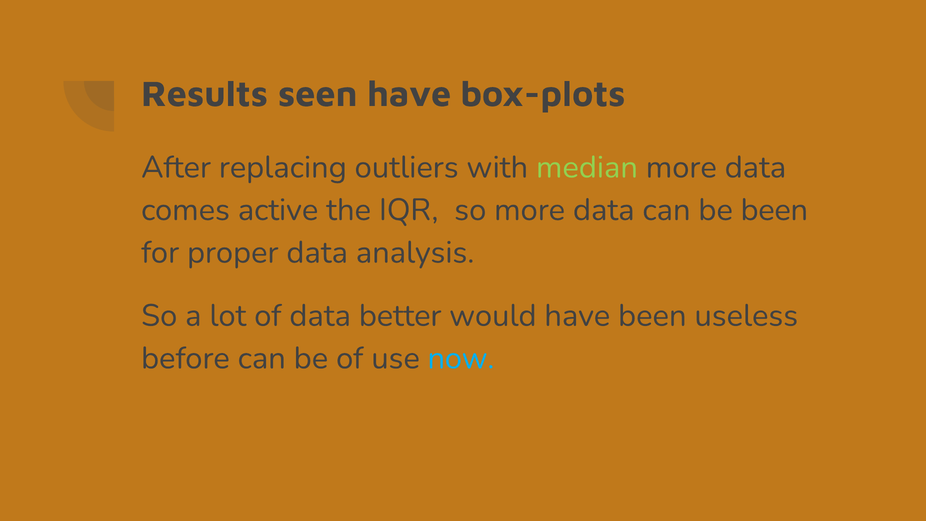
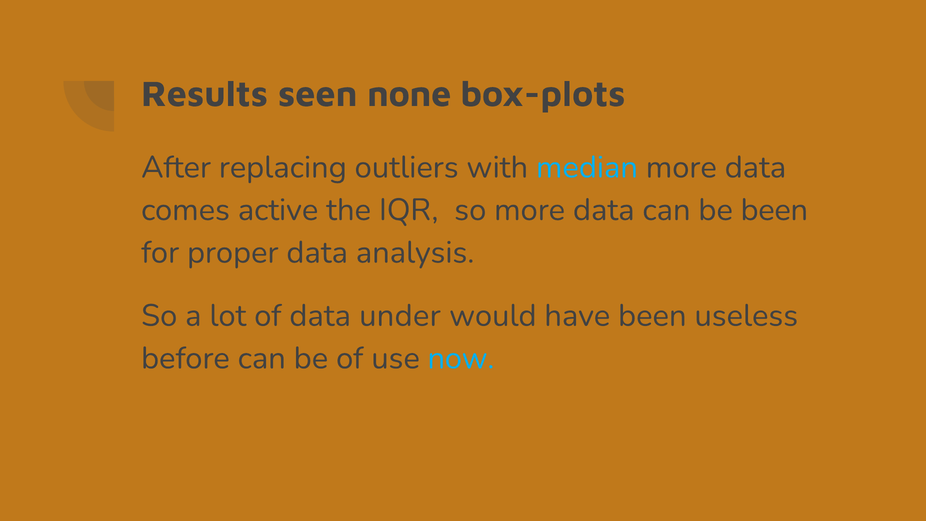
seen have: have -> none
median colour: light green -> light blue
better: better -> under
